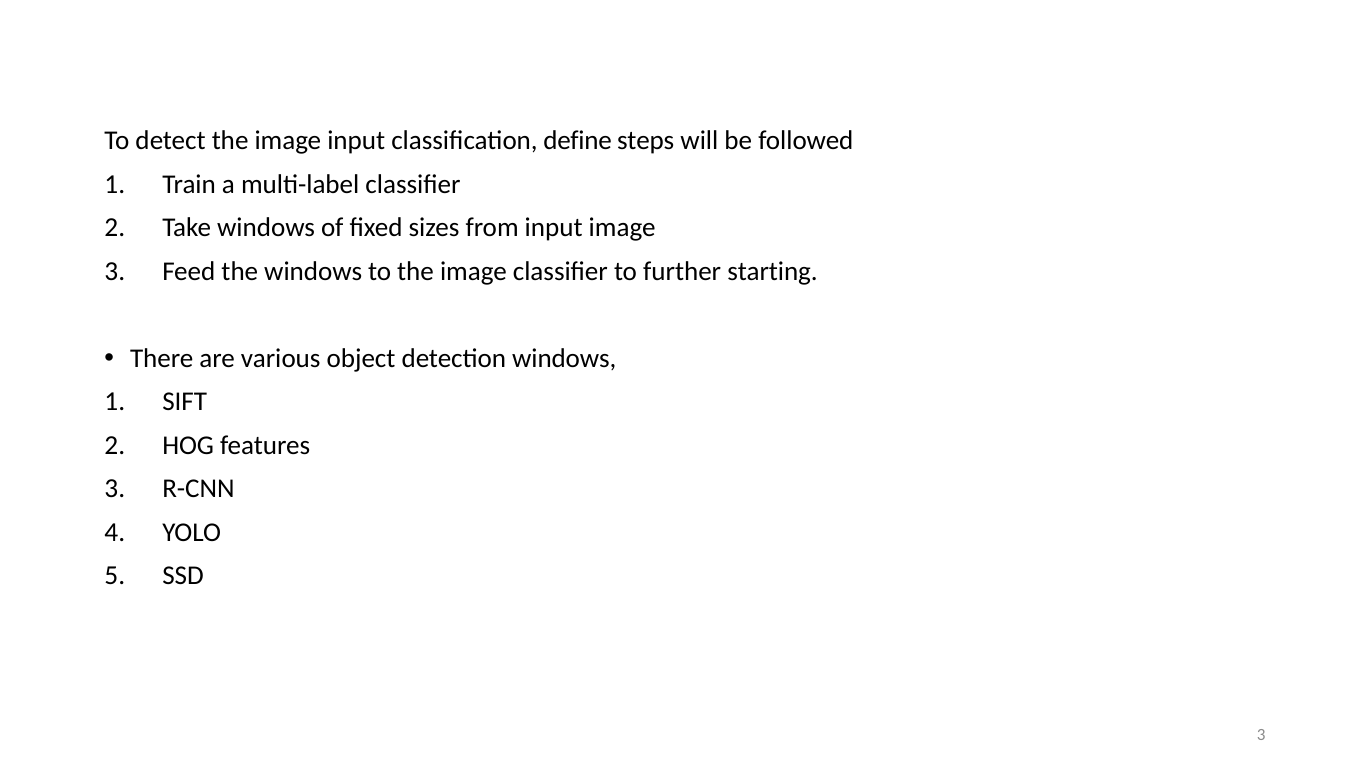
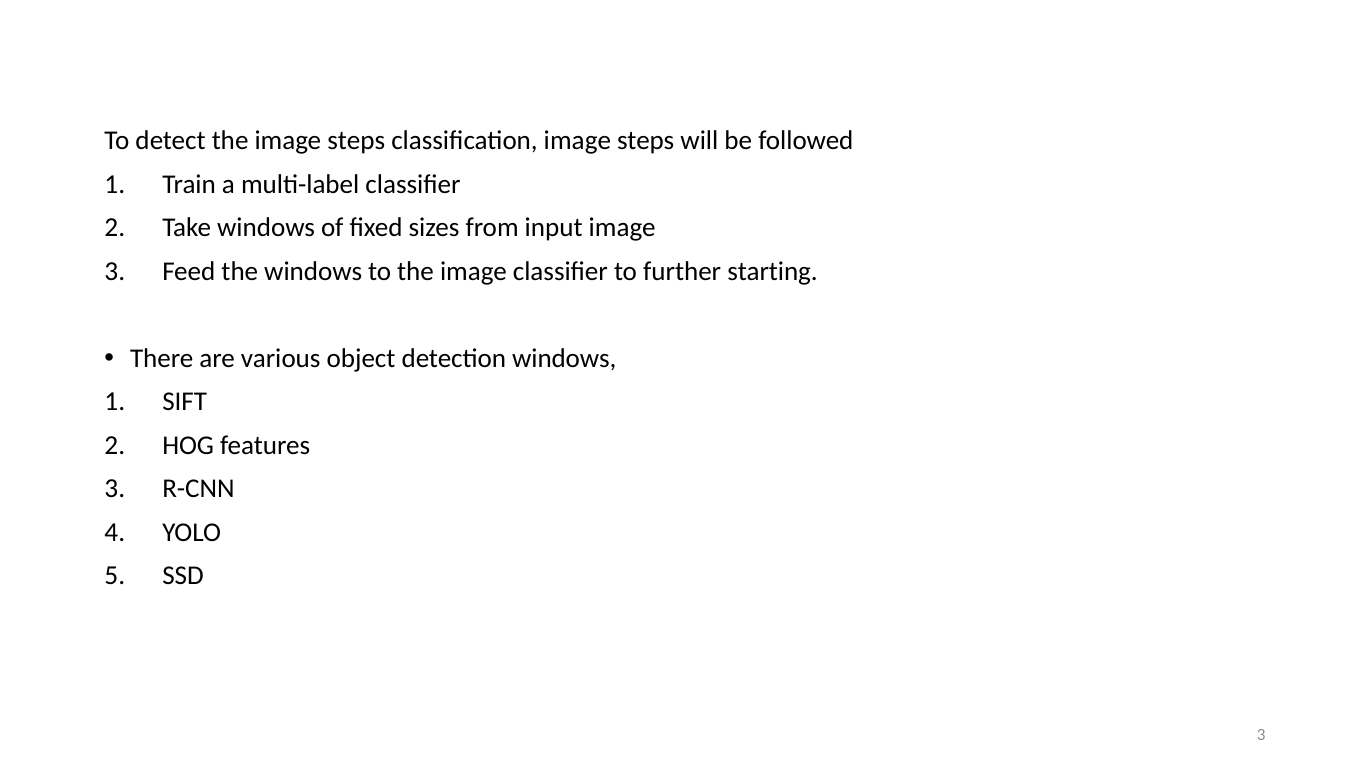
the image input: input -> steps
classification define: define -> image
